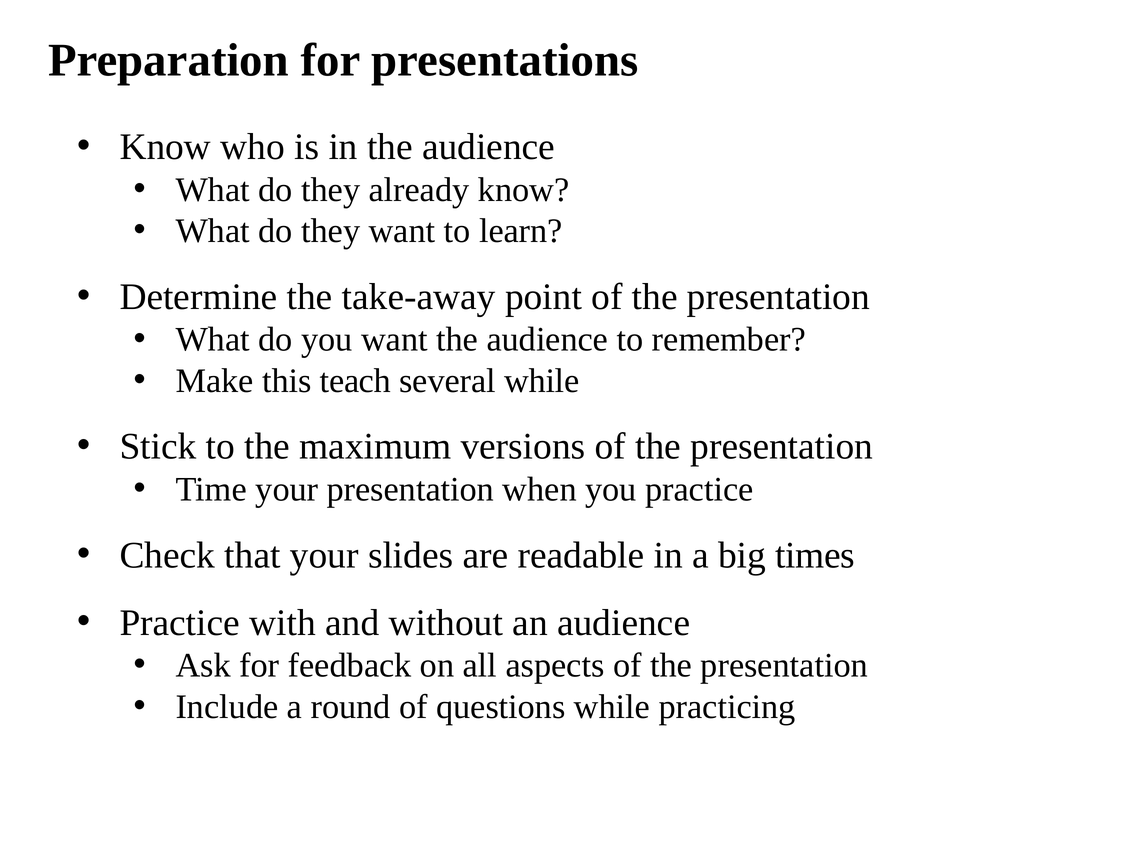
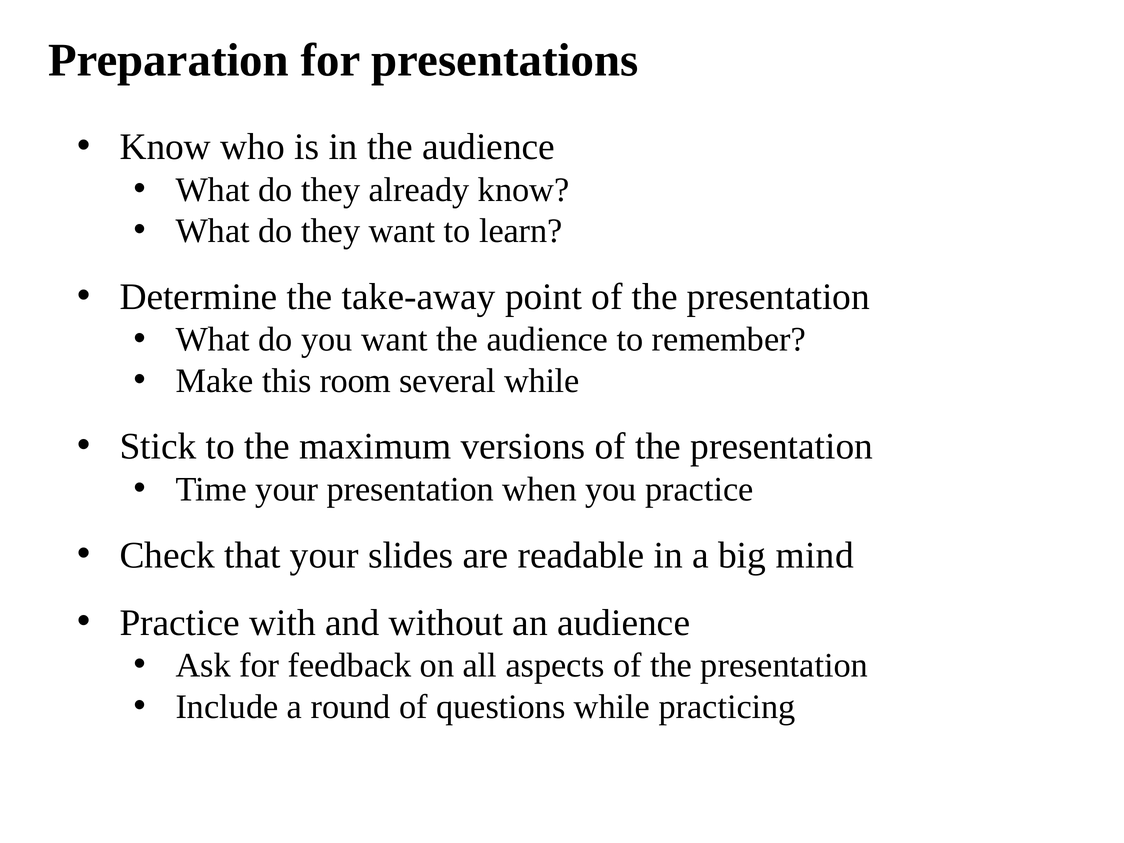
teach: teach -> room
times: times -> mind
